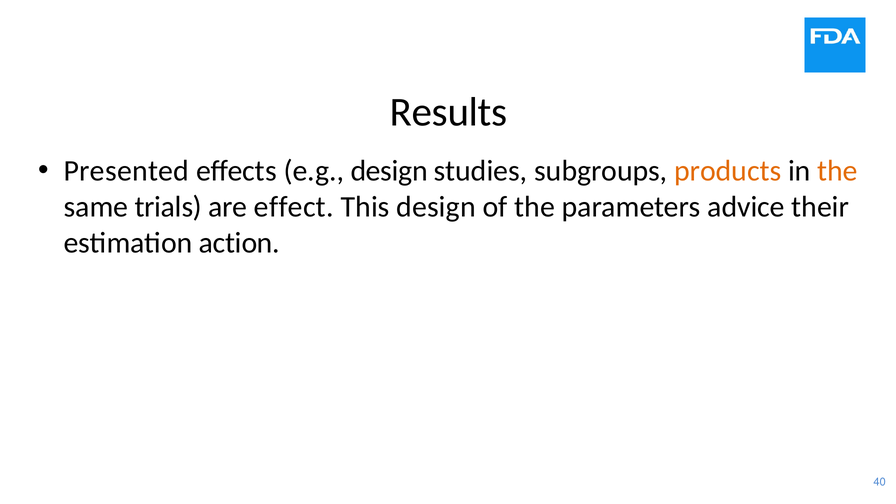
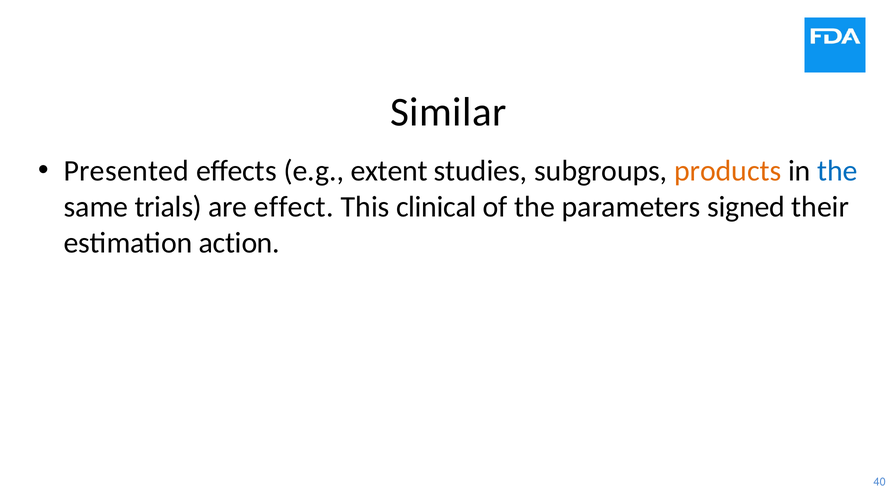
Results: Results -> Similar
e.g design: design -> extent
the at (838, 171) colour: orange -> blue
This design: design -> clinical
advice: advice -> signed
